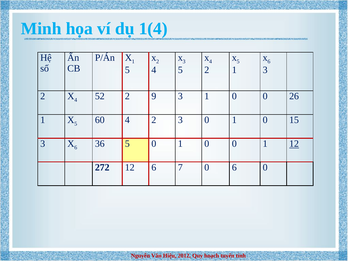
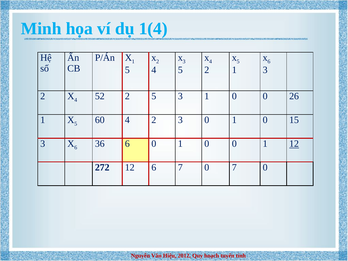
2 9: 9 -> 5
36 5: 5 -> 6
0 6: 6 -> 7
